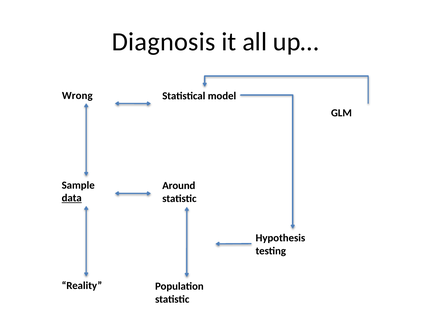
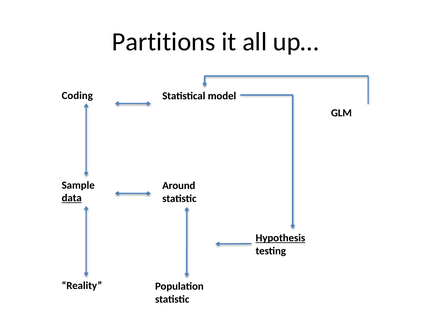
Diagnosis: Diagnosis -> Partitions
Wrong: Wrong -> Coding
Hypothesis underline: none -> present
